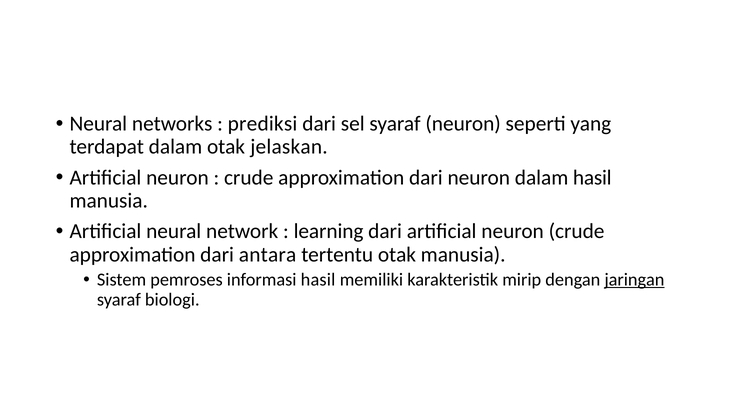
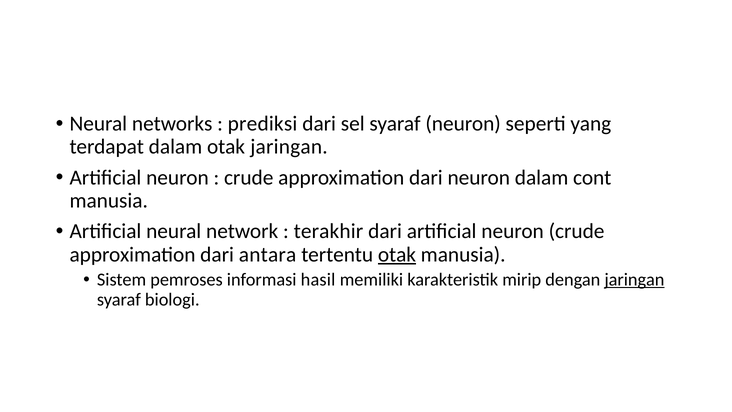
otak jelaskan: jelaskan -> jaringan
dalam hasil: hasil -> cont
learning: learning -> terakhir
otak at (397, 254) underline: none -> present
